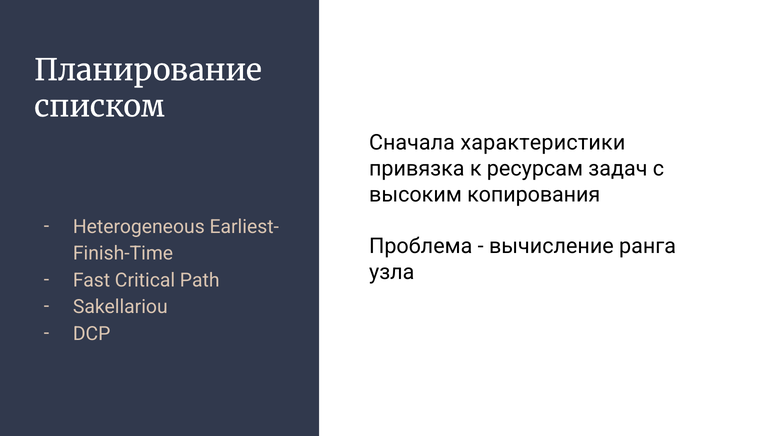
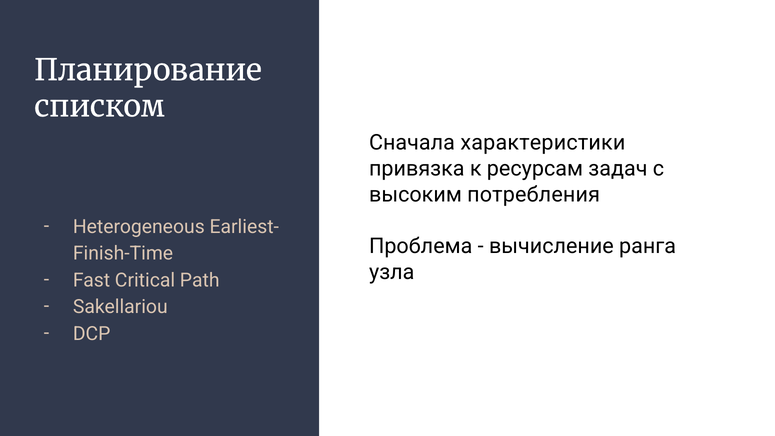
копирования: копирования -> потребления
